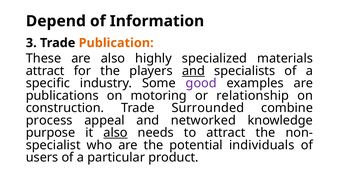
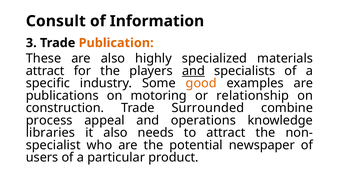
Depend: Depend -> Consult
good colour: purple -> orange
networked: networked -> operations
purpose: purpose -> libraries
also at (115, 132) underline: present -> none
individuals: individuals -> newspaper
